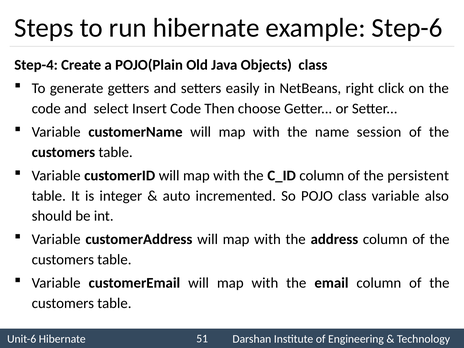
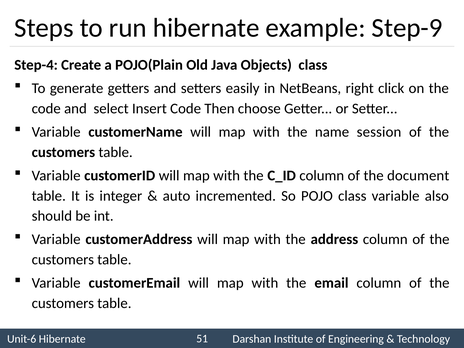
Step-6: Step-6 -> Step-9
persistent: persistent -> document
